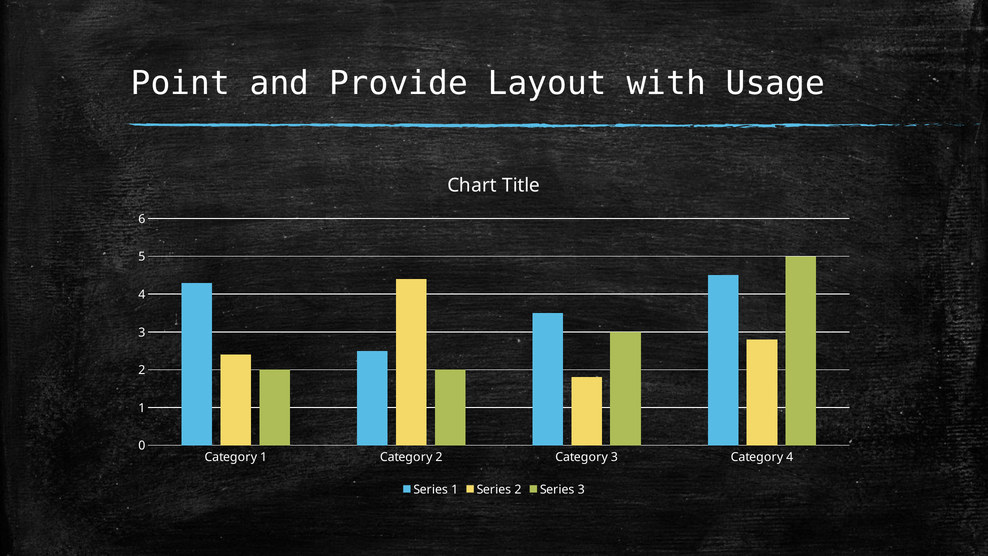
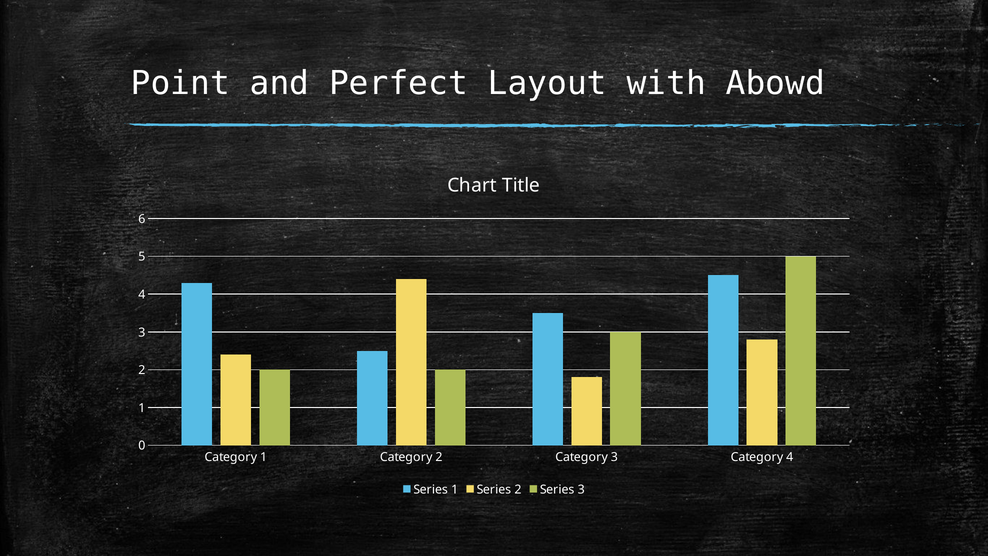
Provide: Provide -> Perfect
Usage: Usage -> Abowd
